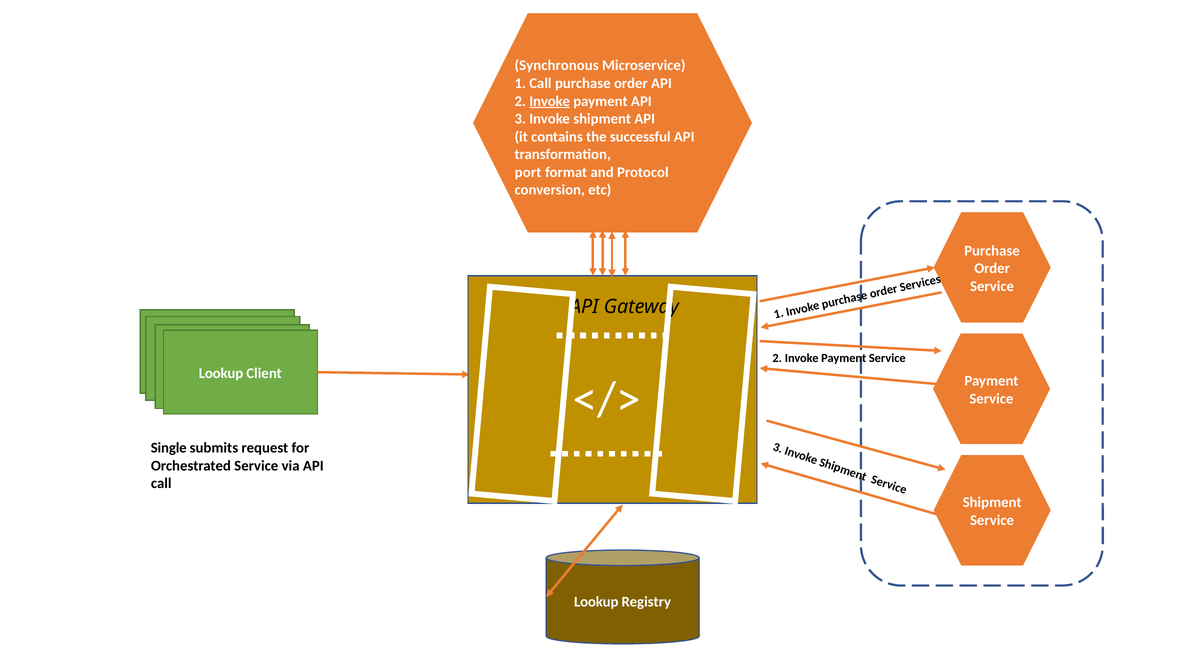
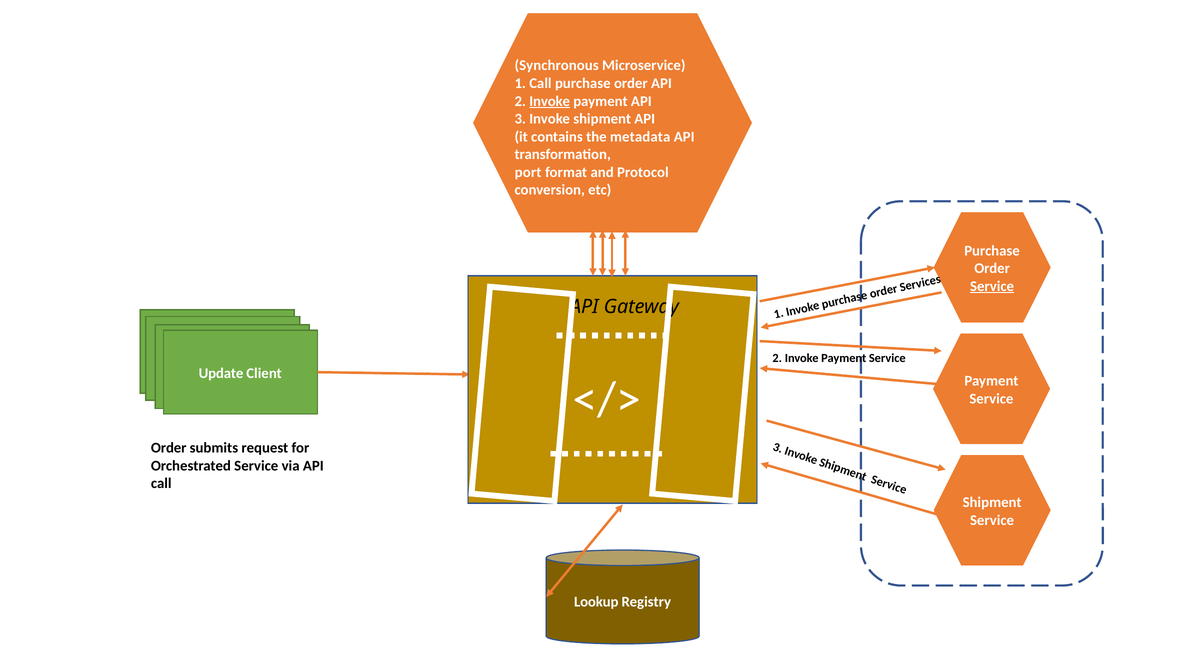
successful: successful -> metadata
Service at (992, 286) underline: none -> present
Lookup at (221, 373): Lookup -> Update
Single at (169, 448): Single -> Order
